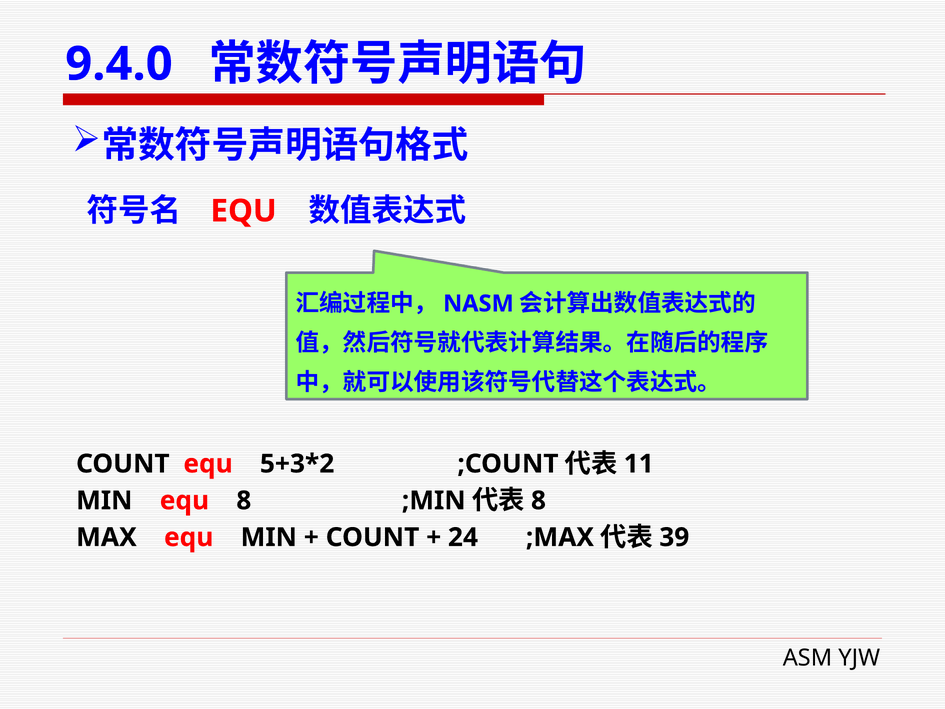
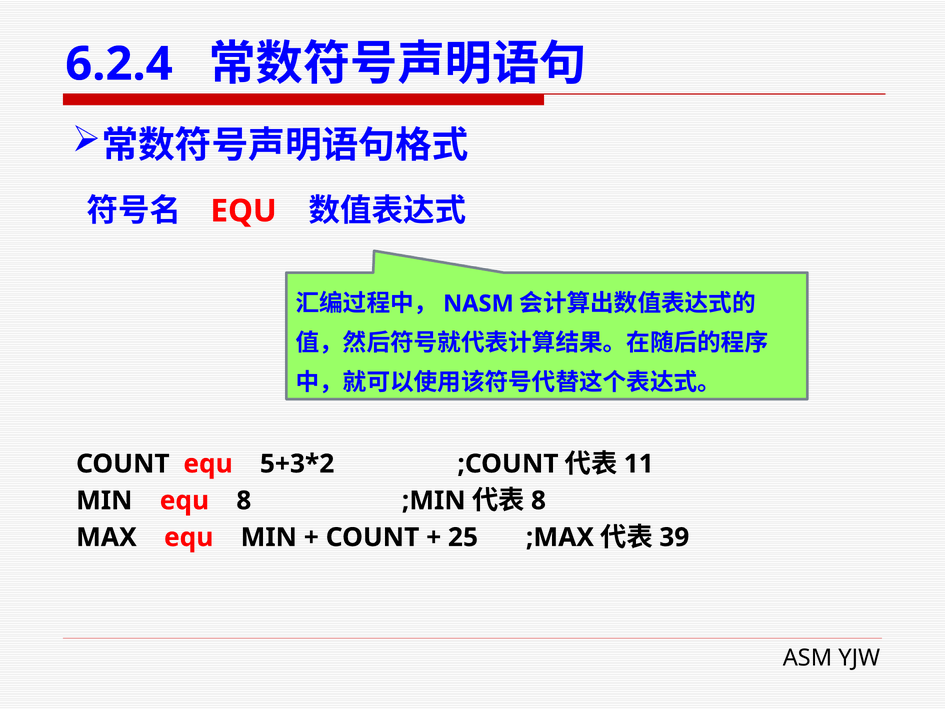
9.4.0: 9.4.0 -> 6.2.4
24: 24 -> 25
